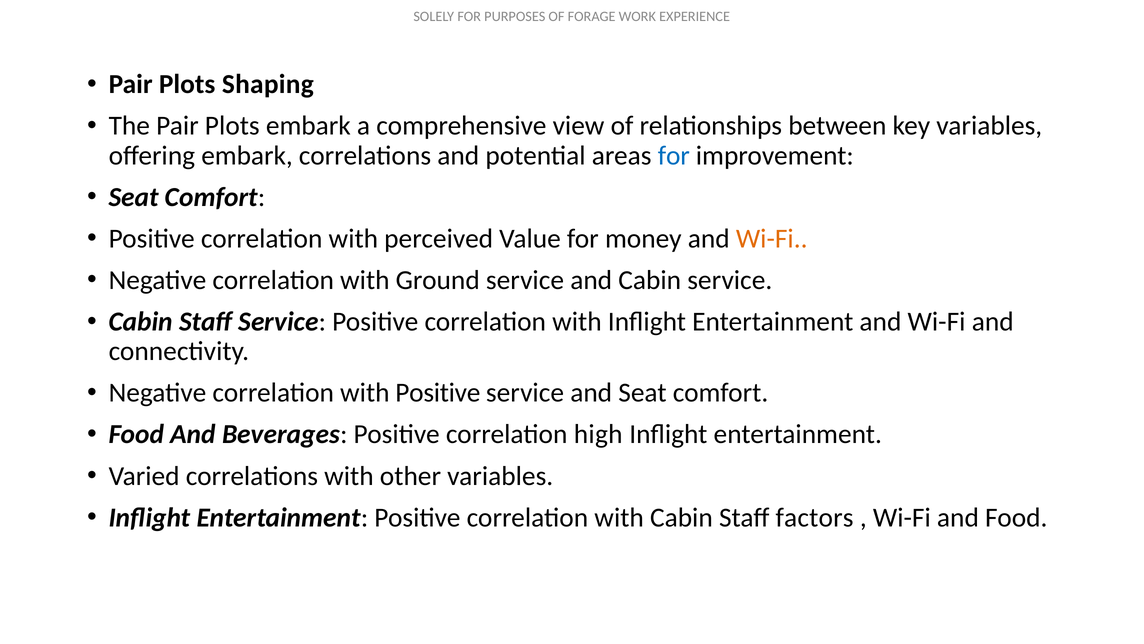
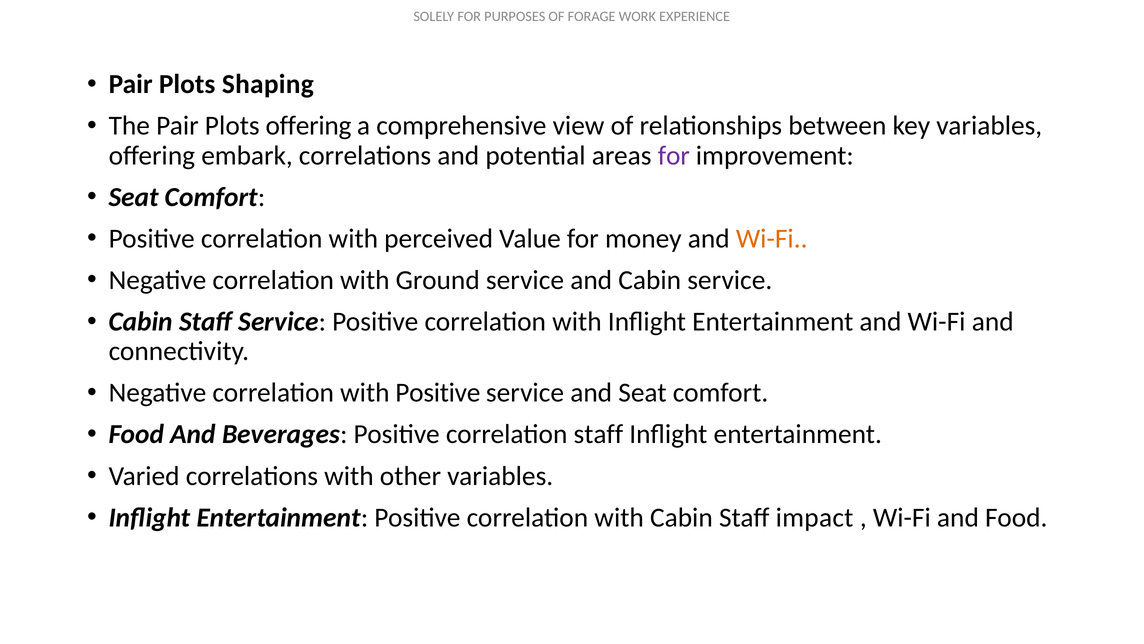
Plots embark: embark -> offering
for at (674, 155) colour: blue -> purple
correlation high: high -> staff
factors: factors -> impact
